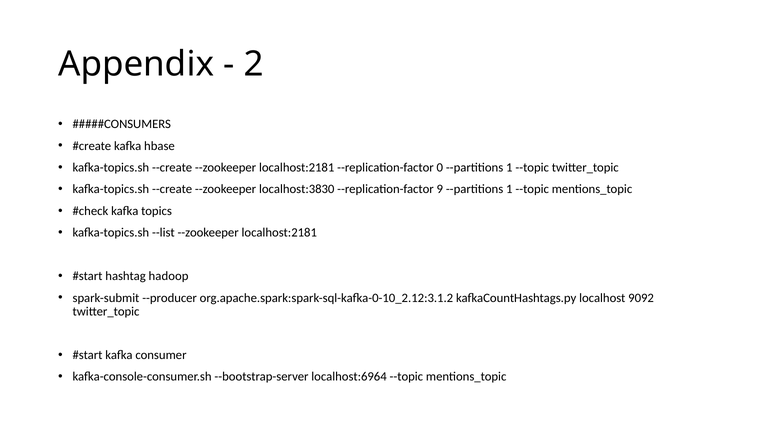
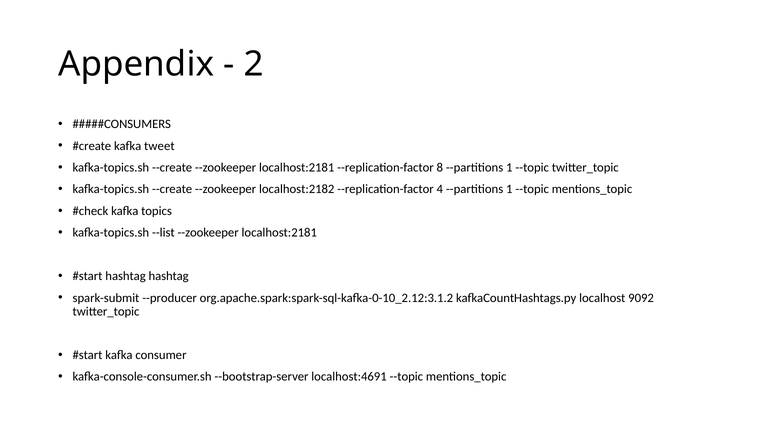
hbase: hbase -> tweet
0: 0 -> 8
localhost:3830: localhost:3830 -> localhost:2182
9: 9 -> 4
hashtag hadoop: hadoop -> hashtag
localhost:6964: localhost:6964 -> localhost:4691
